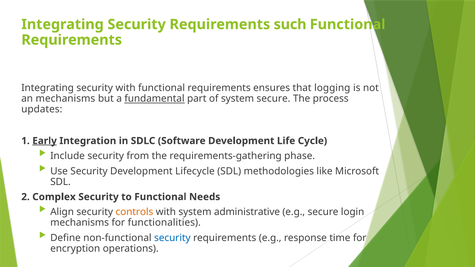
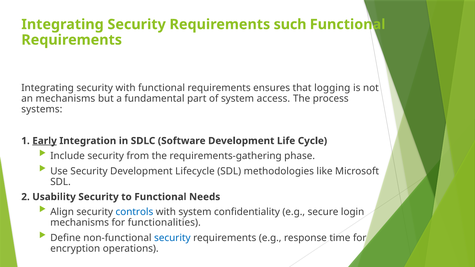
fundamental underline: present -> none
system secure: secure -> access
updates: updates -> systems
Complex: Complex -> Usability
controls colour: orange -> blue
administrative: administrative -> confidentiality
